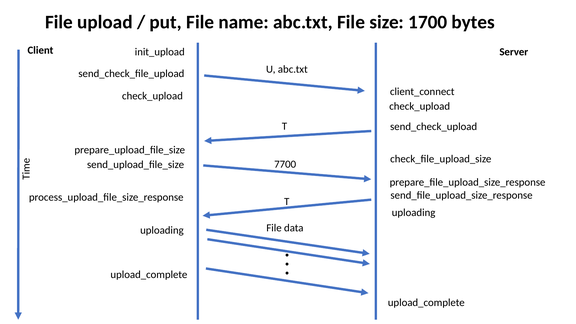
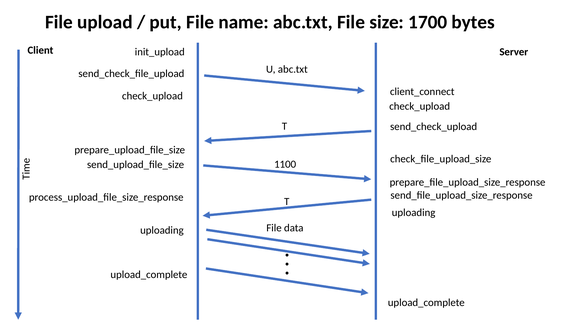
7700: 7700 -> 1100
